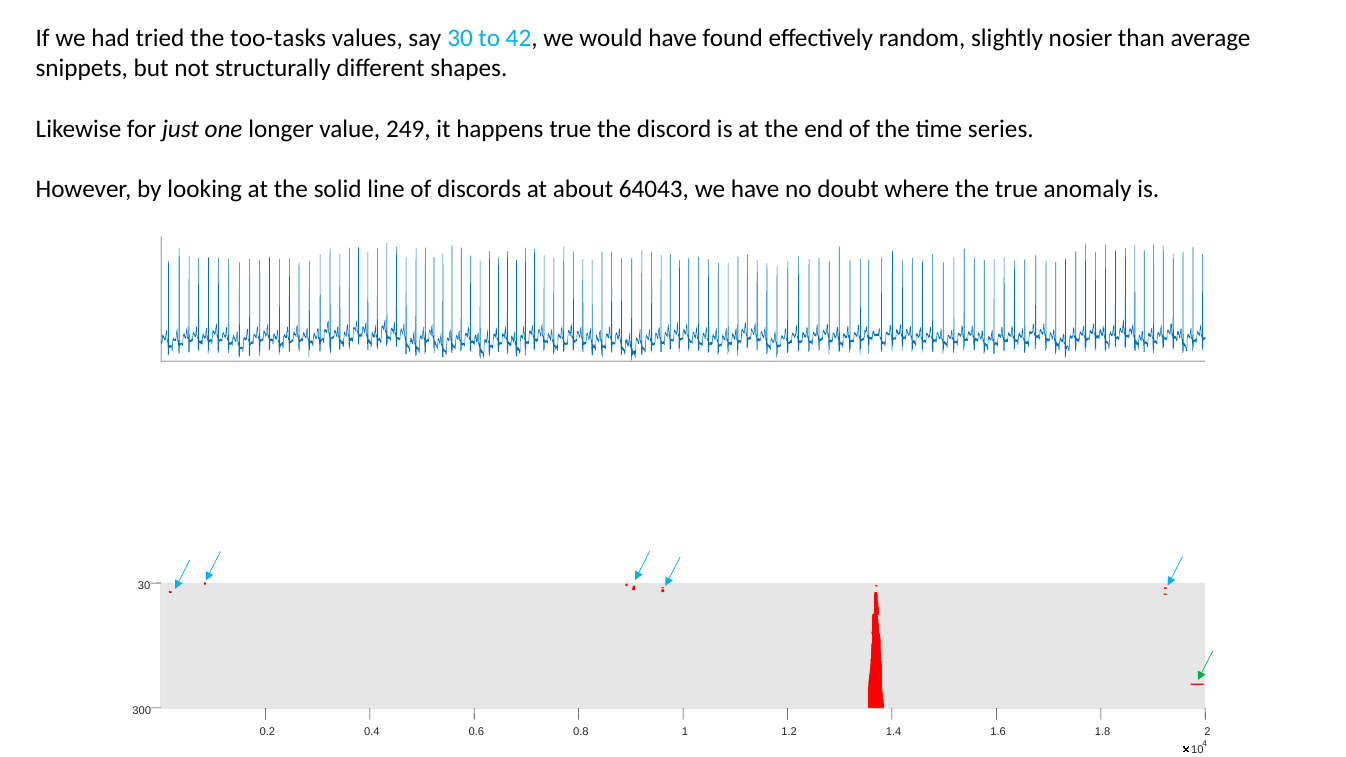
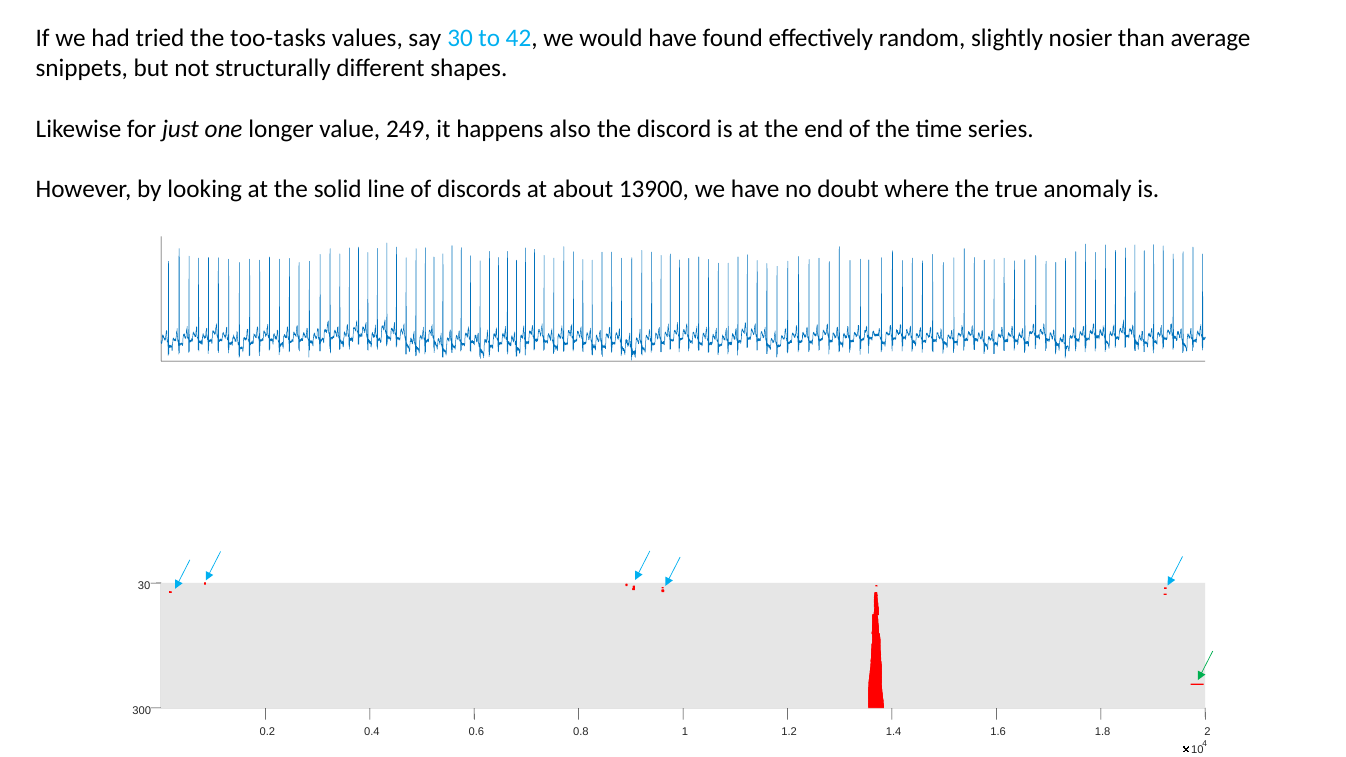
happens true: true -> also
64043: 64043 -> 13900
